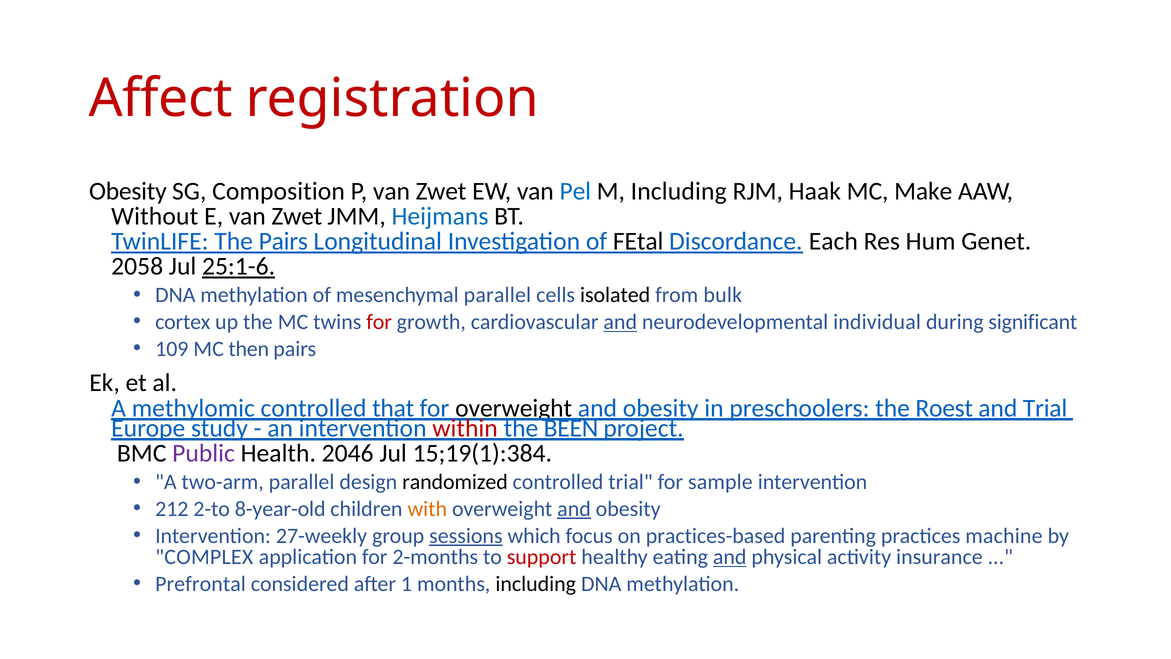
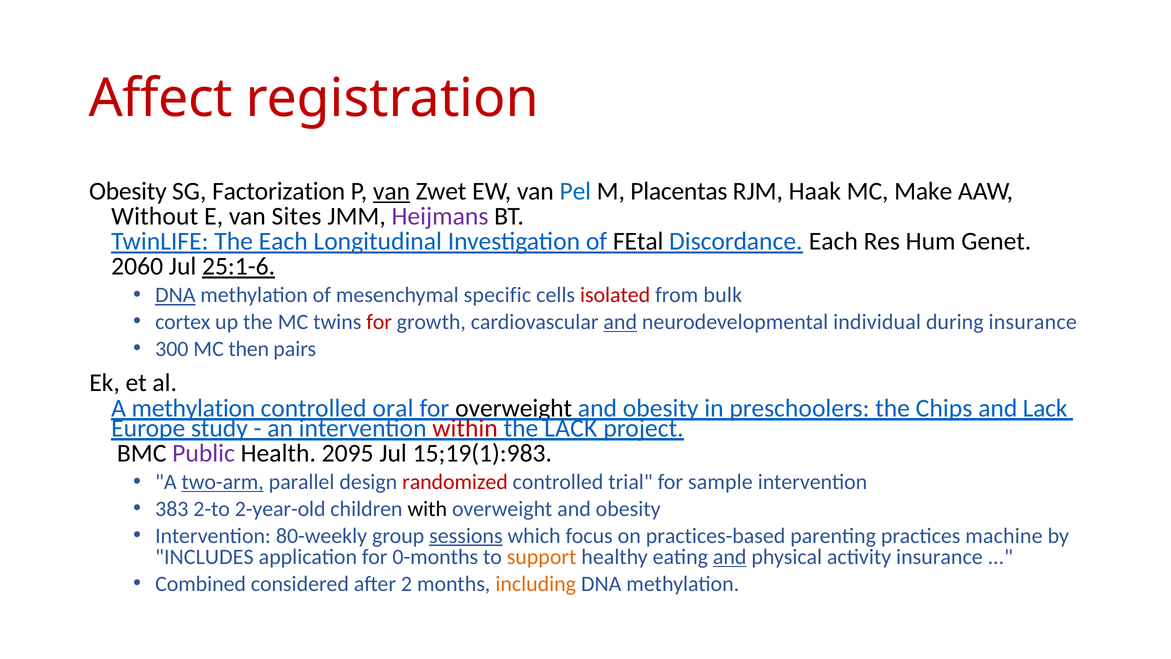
Composition: Composition -> Factorization
van at (391, 191) underline: none -> present
M Including: Including -> Placentas
E van Zwet: Zwet -> Sites
Heijmans colour: blue -> purple
The Pairs: Pairs -> Each
2058: 2058 -> 2060
DNA at (175, 295) underline: none -> present
mesenchymal parallel: parallel -> specific
isolated colour: black -> red
during significant: significant -> insurance
109: 109 -> 300
A methylomic: methylomic -> methylation
that: that -> oral
Roest: Roest -> Chips
and Trial: Trial -> Lack
the BEEN: BEEN -> LACK
2046: 2046 -> 2095
15;19(1):384: 15;19(1):384 -> 15;19(1):983
two-arm underline: none -> present
randomized colour: black -> red
212: 212 -> 383
8-year-old: 8-year-old -> 2-year-old
with colour: orange -> black
and at (574, 509) underline: present -> none
27-weekly: 27-weekly -> 80-weekly
COMPLEX: COMPLEX -> INCLUDES
2-months: 2-months -> 0-months
support colour: red -> orange
Prefrontal: Prefrontal -> Combined
1: 1 -> 2
including at (536, 584) colour: black -> orange
